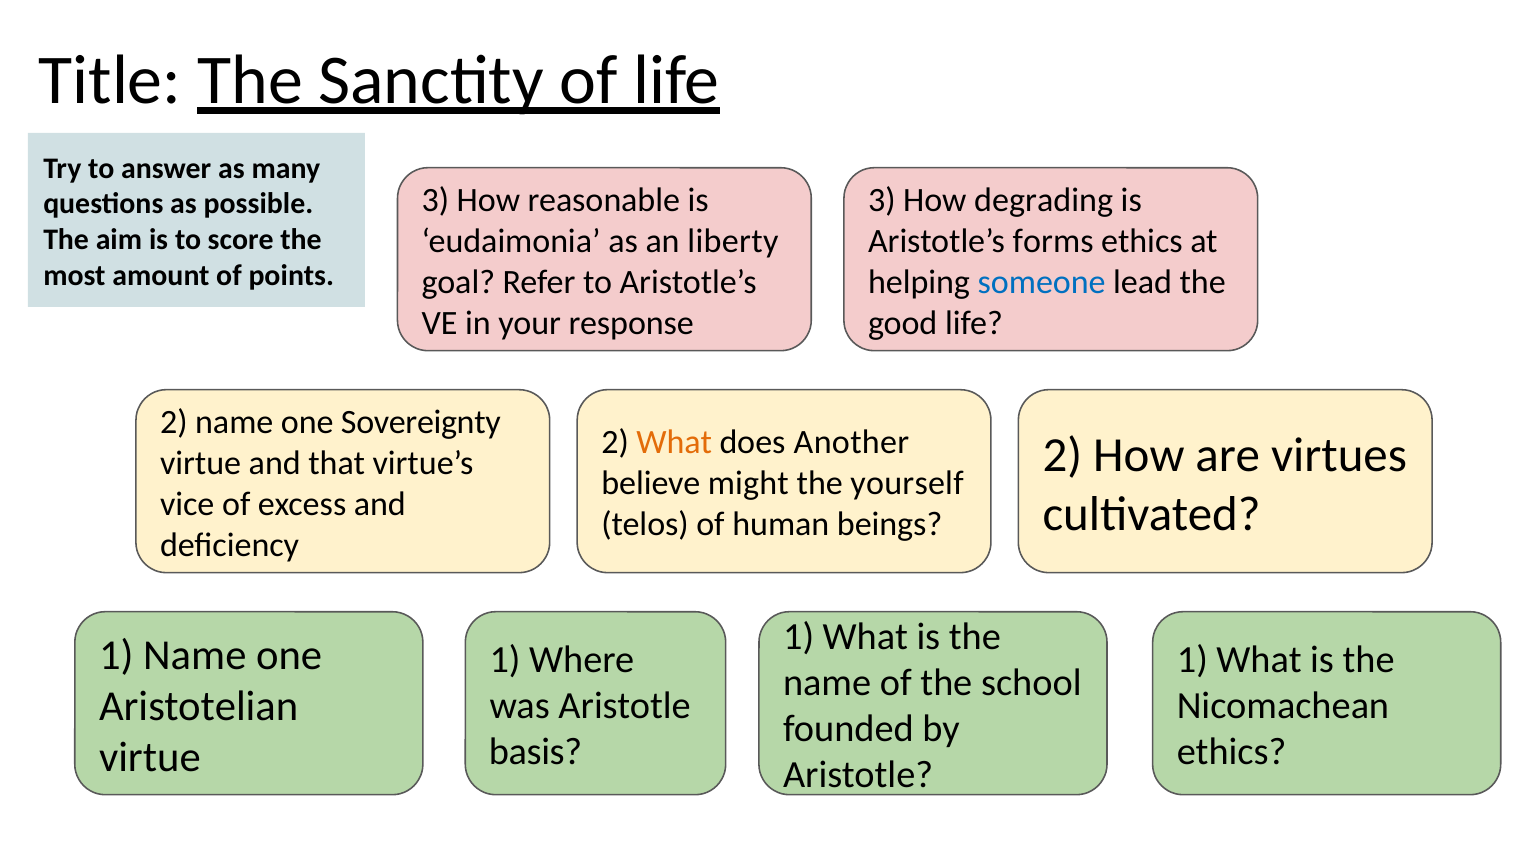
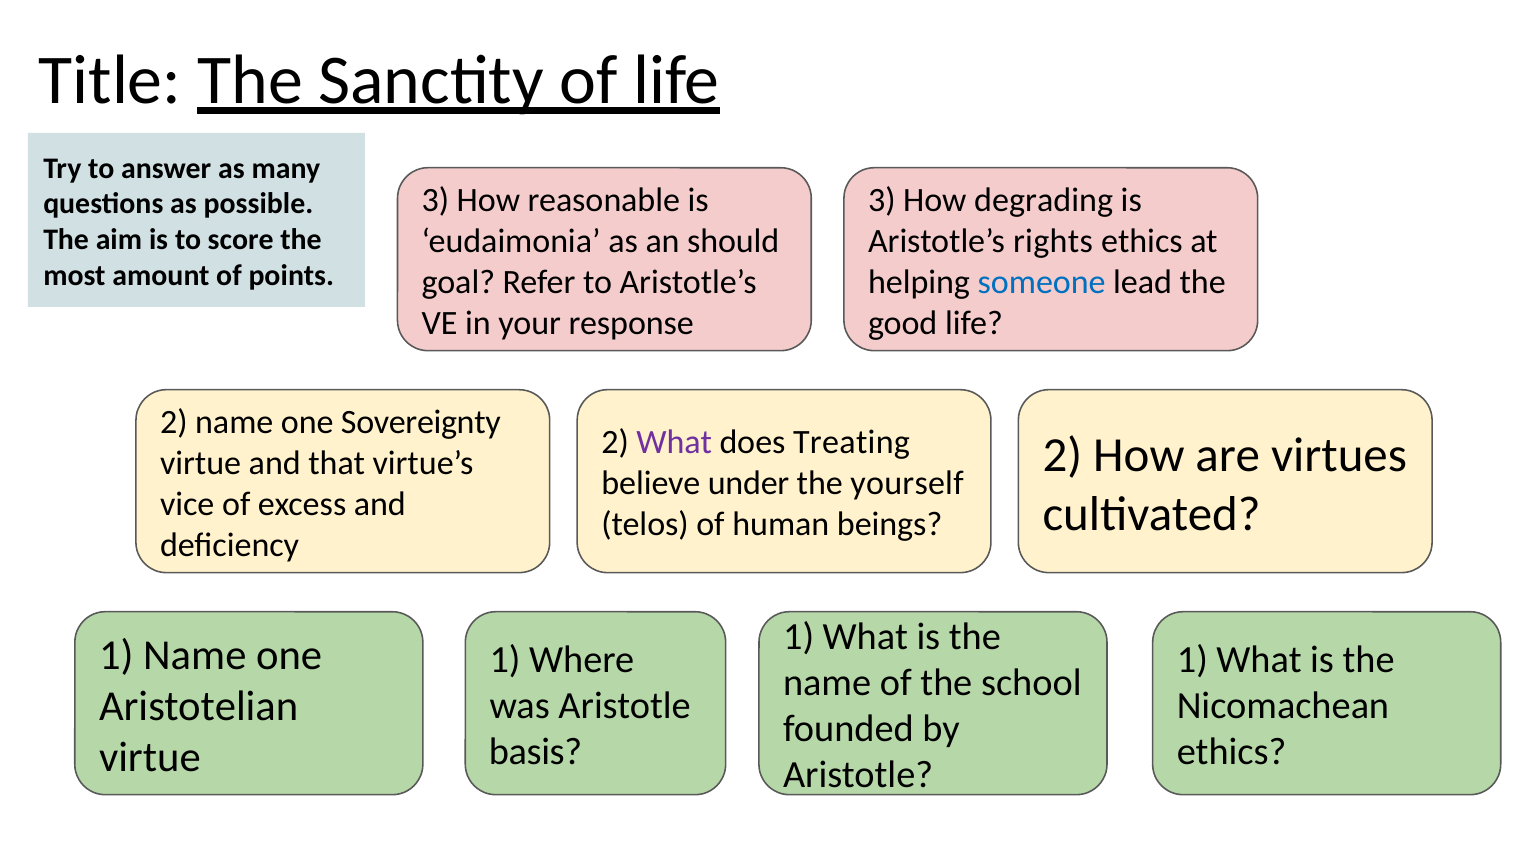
liberty: liberty -> should
forms: forms -> rights
What at (674, 443) colour: orange -> purple
Another: Another -> Treating
might: might -> under
